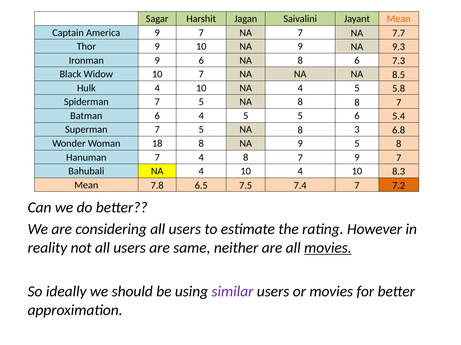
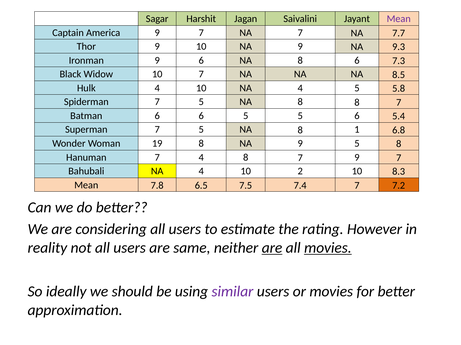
Mean at (399, 19) colour: orange -> purple
6 4: 4 -> 6
3: 3 -> 1
18: 18 -> 19
10 4: 4 -> 2
are at (272, 248) underline: none -> present
